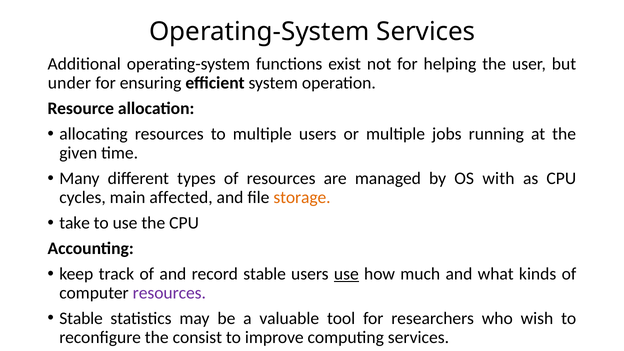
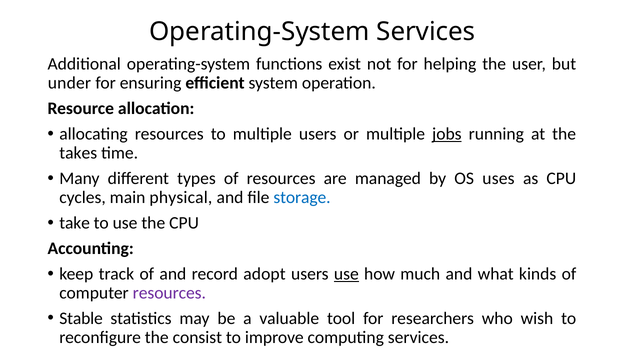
jobs underline: none -> present
given: given -> takes
with: with -> uses
affected: affected -> physical
storage colour: orange -> blue
record stable: stable -> adopt
